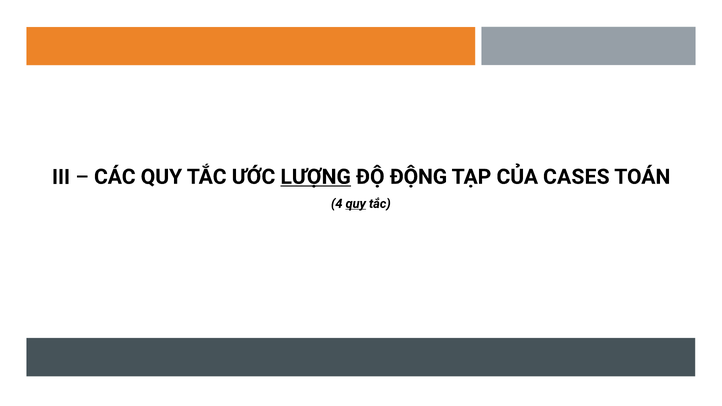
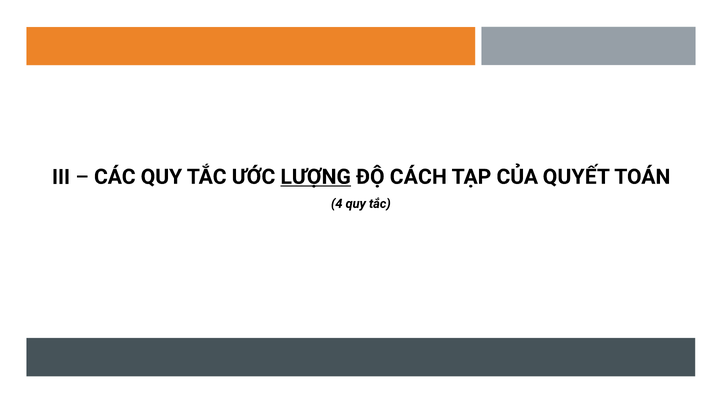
ĐỘNG: ĐỘNG -> CÁCH
CASES: CASES -> QUYẾT
quy at (356, 204) underline: present -> none
